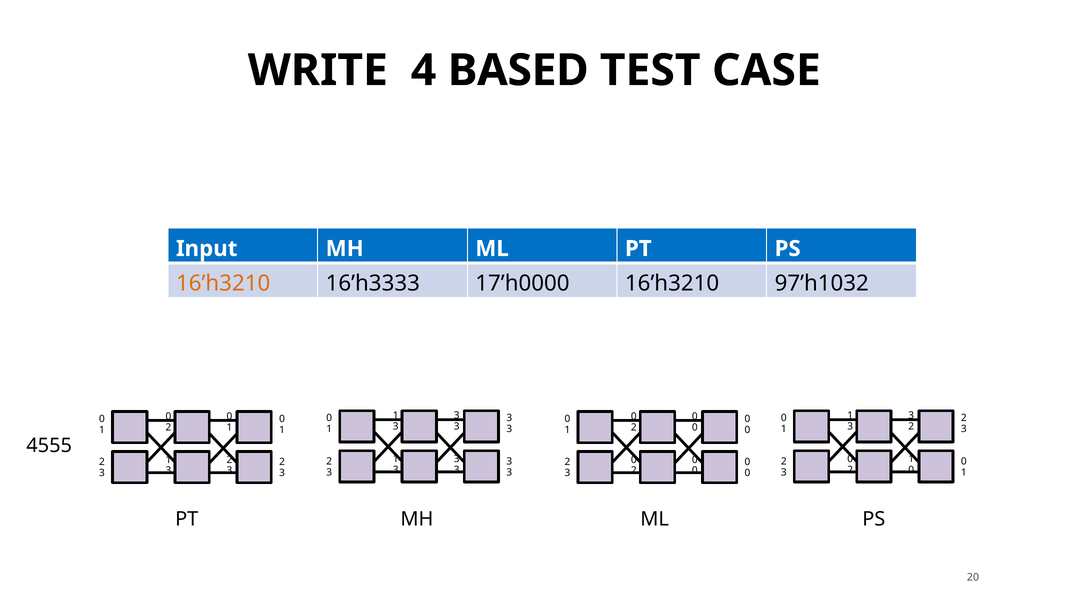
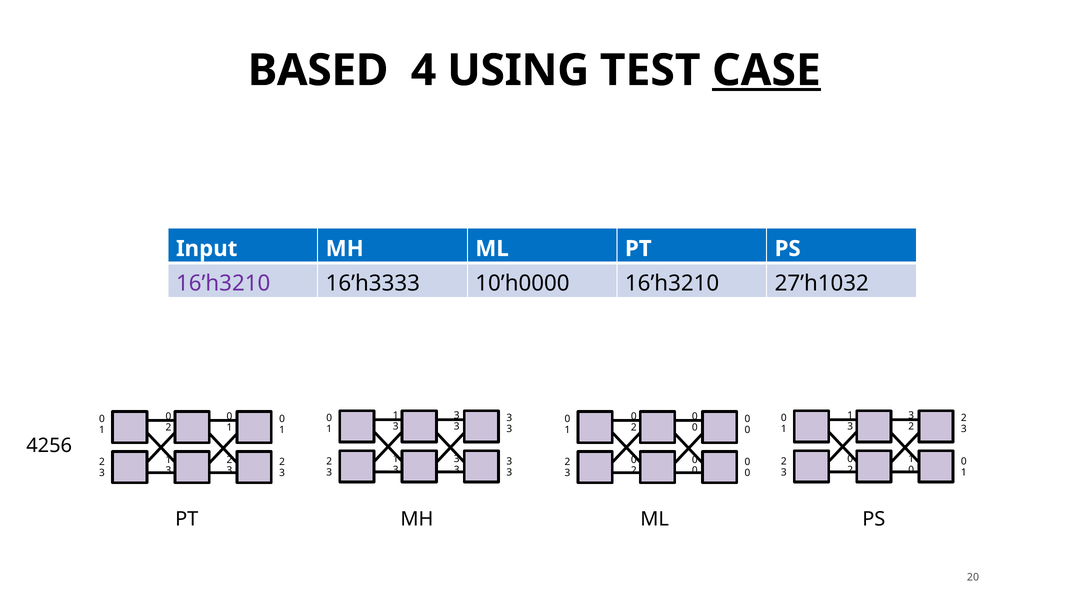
WRITE: WRITE -> BASED
BASED: BASED -> USING
CASE underline: none -> present
16’h3210 at (223, 284) colour: orange -> purple
17’h0000: 17’h0000 -> 10’h0000
97’h1032: 97’h1032 -> 27’h1032
4555: 4555 -> 4256
